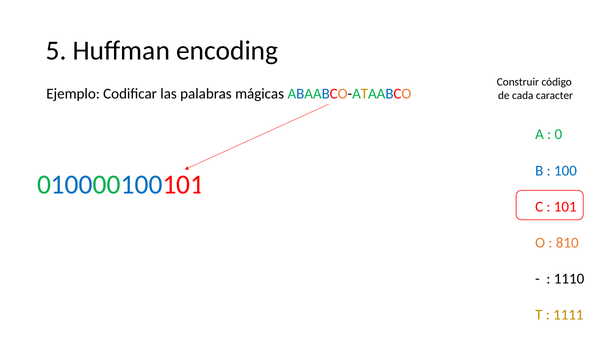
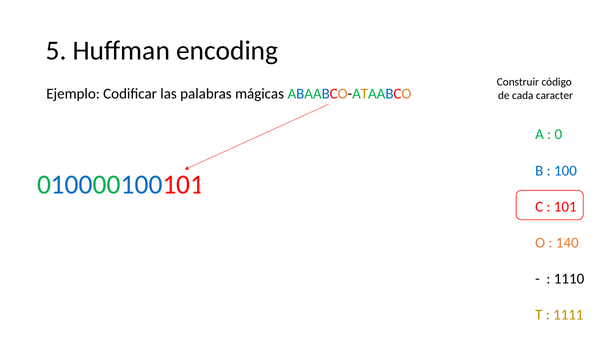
810: 810 -> 140
